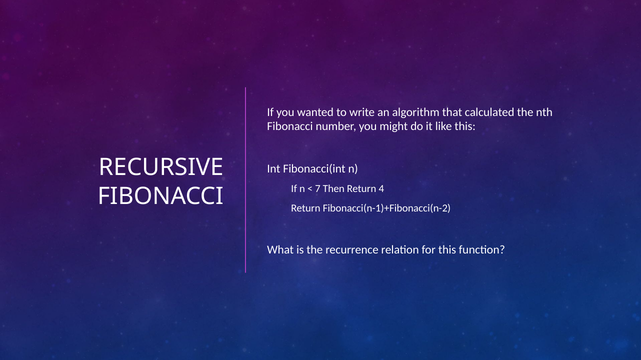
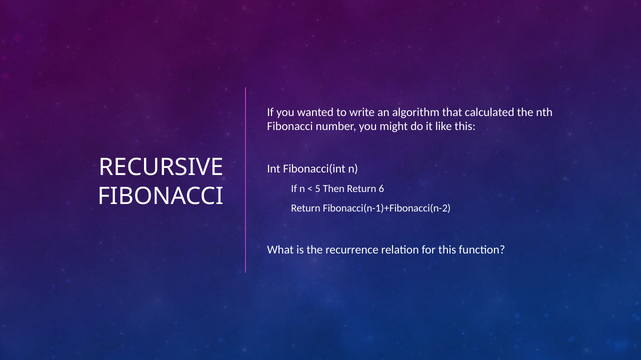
7: 7 -> 5
4: 4 -> 6
